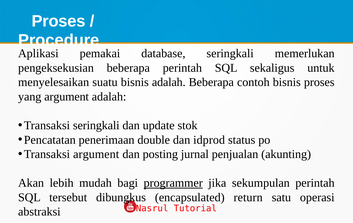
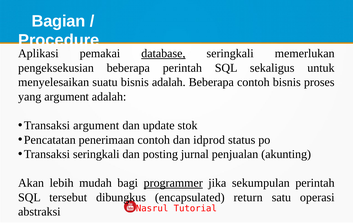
Proses at (59, 21): Proses -> Bagian
database underline: none -> present
Transaksi seringkali: seringkali -> argument
penerimaan double: double -> contoh
Transaksi argument: argument -> seringkali
